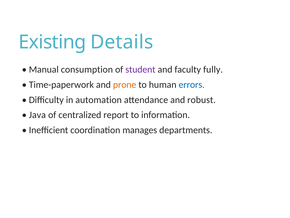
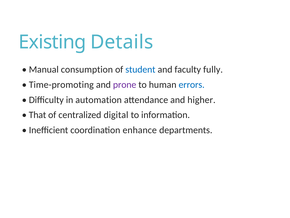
student colour: purple -> blue
Time-paperwork: Time-paperwork -> Time-promoting
prone colour: orange -> purple
robust: robust -> higher
Java: Java -> That
report: report -> digital
manages: manages -> enhance
